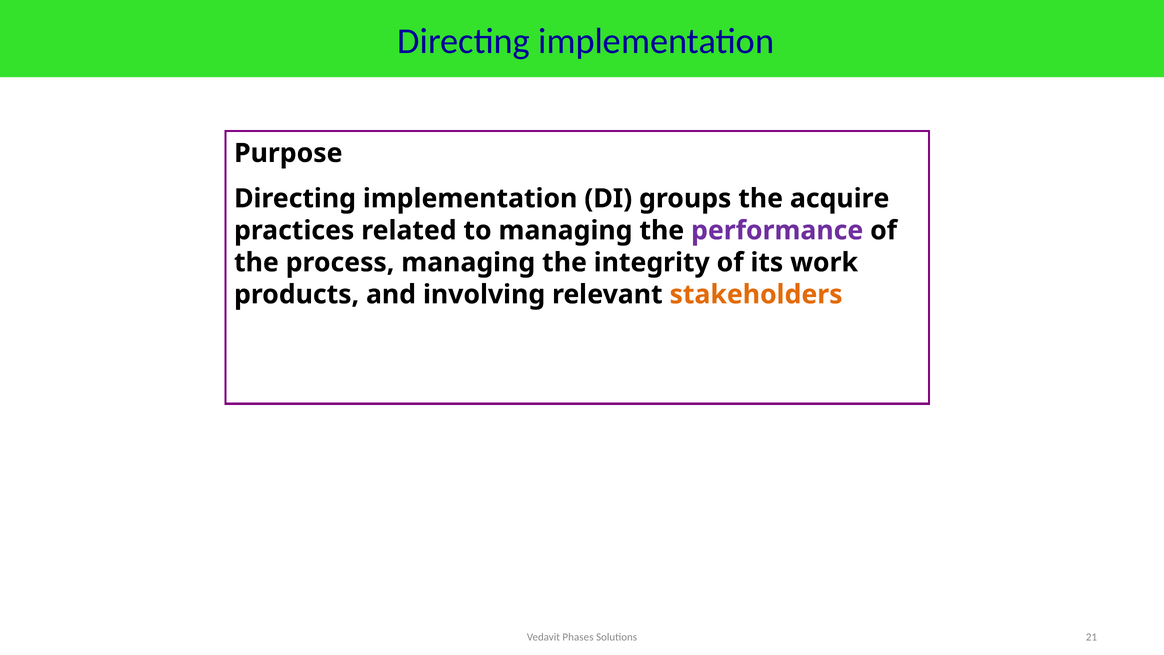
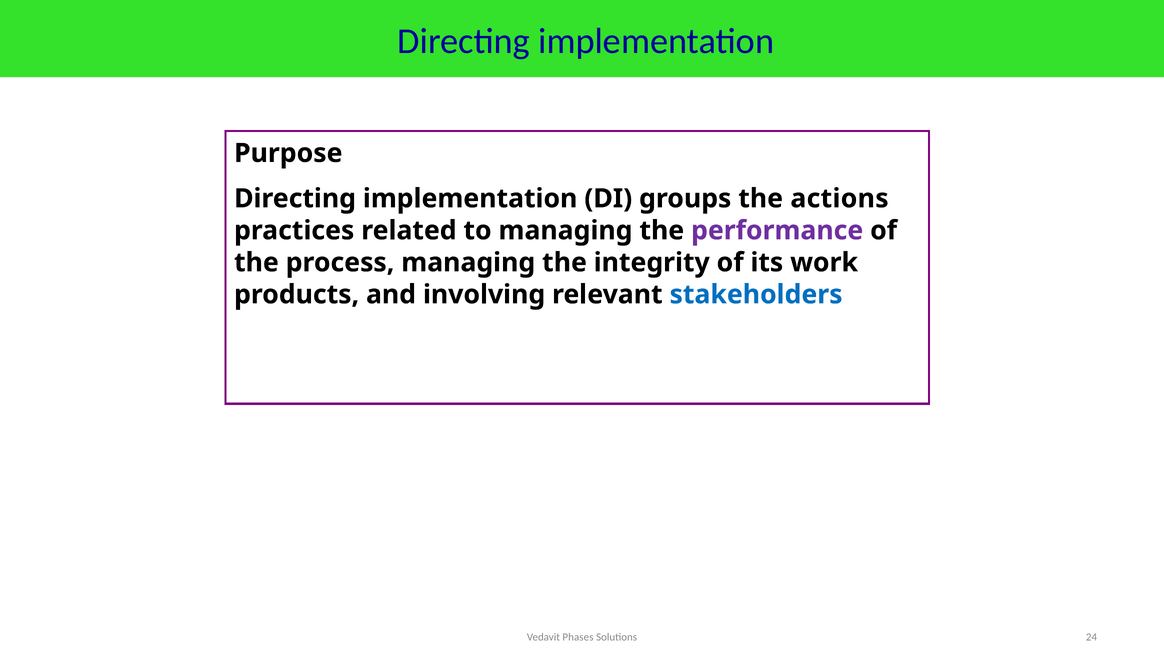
acquire: acquire -> actions
stakeholders colour: orange -> blue
21: 21 -> 24
